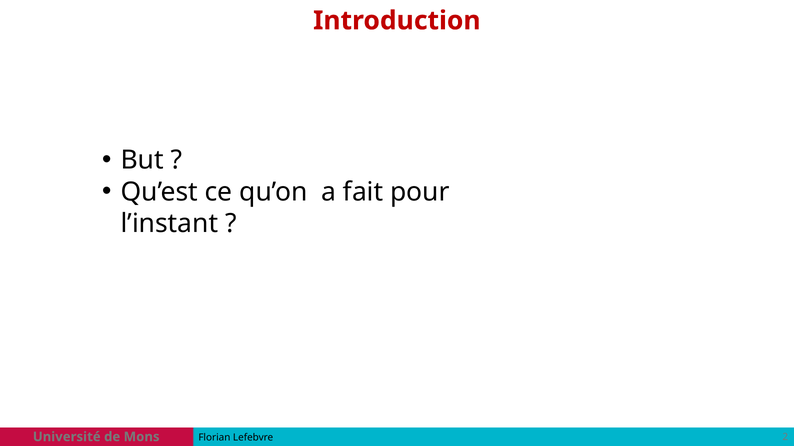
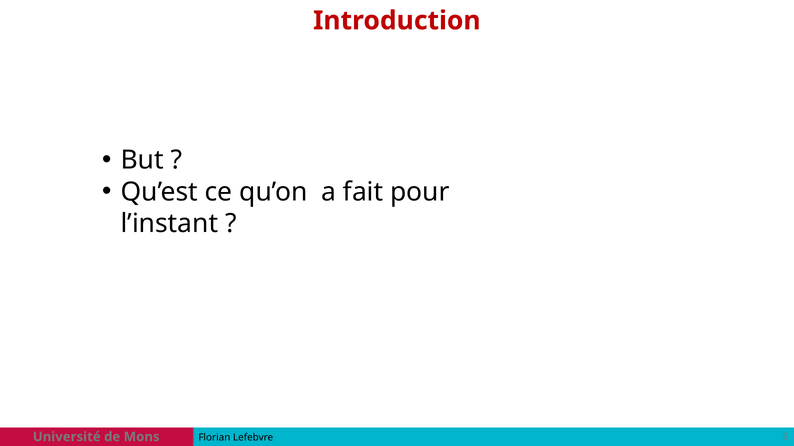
2: 2 -> 5
